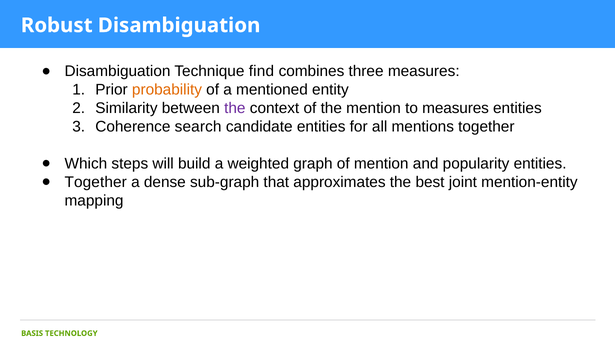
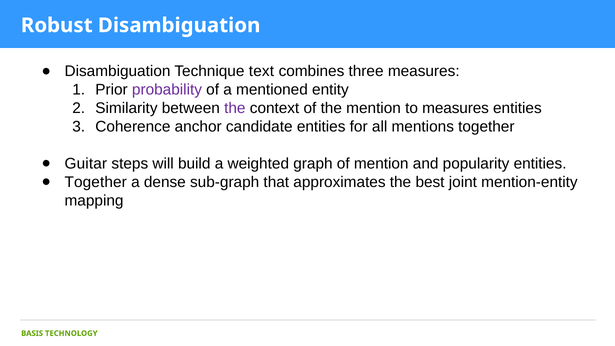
find: find -> text
probability colour: orange -> purple
search: search -> anchor
Which: Which -> Guitar
